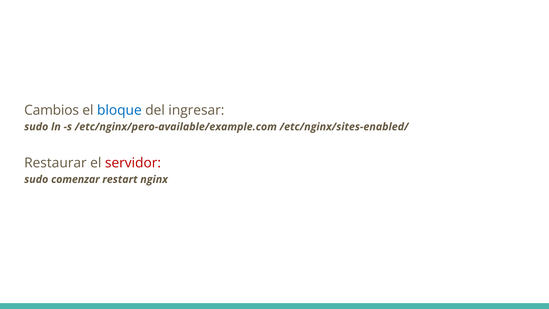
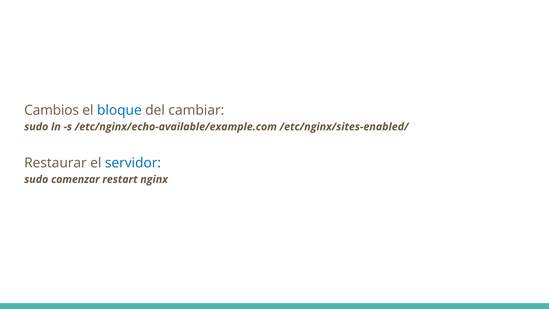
ingresar: ingresar -> cambiar
/etc/nginx/pero-available/example.com: /etc/nginx/pero-available/example.com -> /etc/nginx/echo-available/example.com
servidor colour: red -> blue
